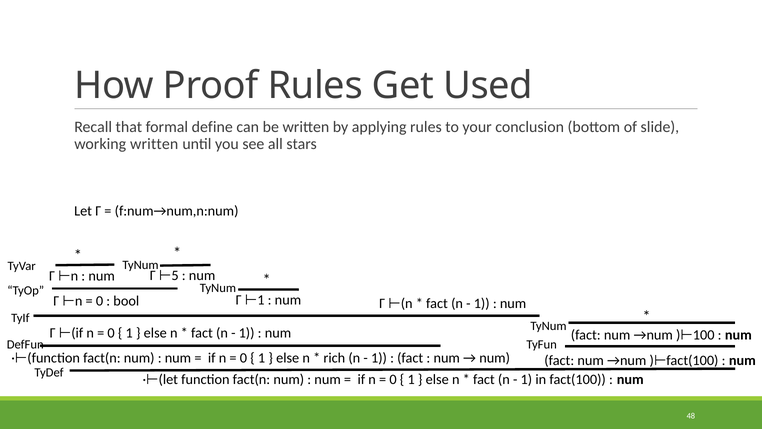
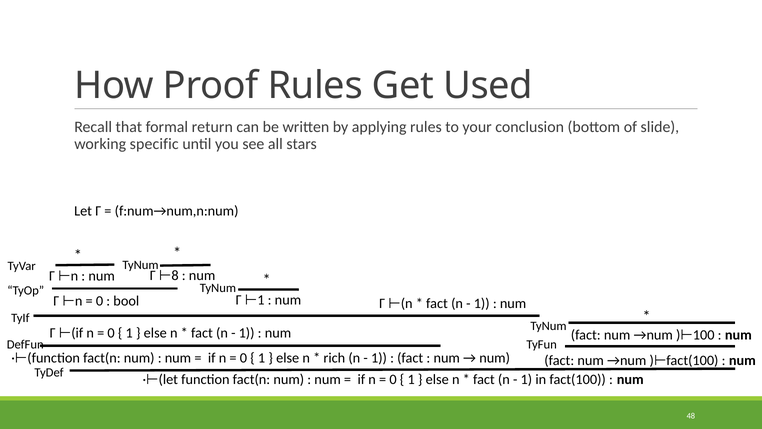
define: define -> return
working written: written -> specific
5: 5 -> 8
